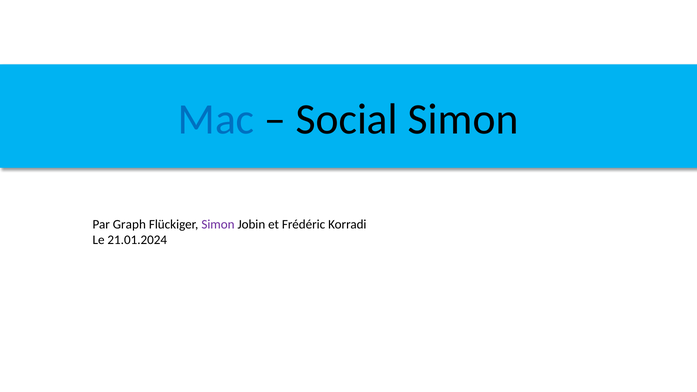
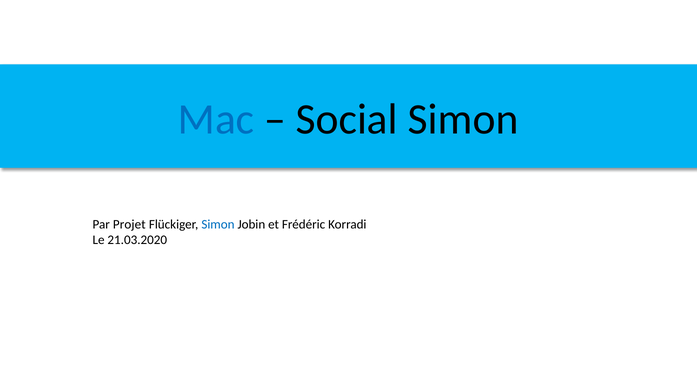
Graph: Graph -> Projet
Simon at (218, 224) colour: purple -> blue
21.01.2024: 21.01.2024 -> 21.03.2020
